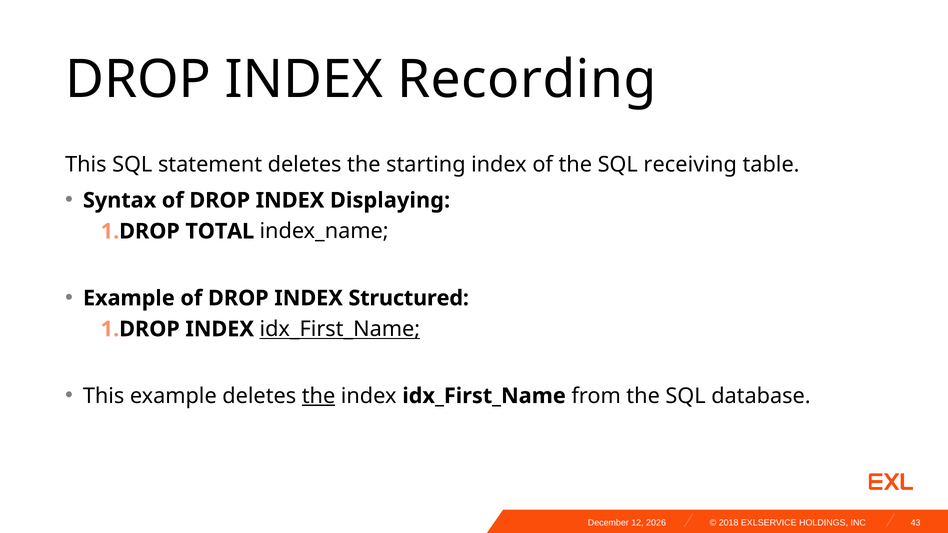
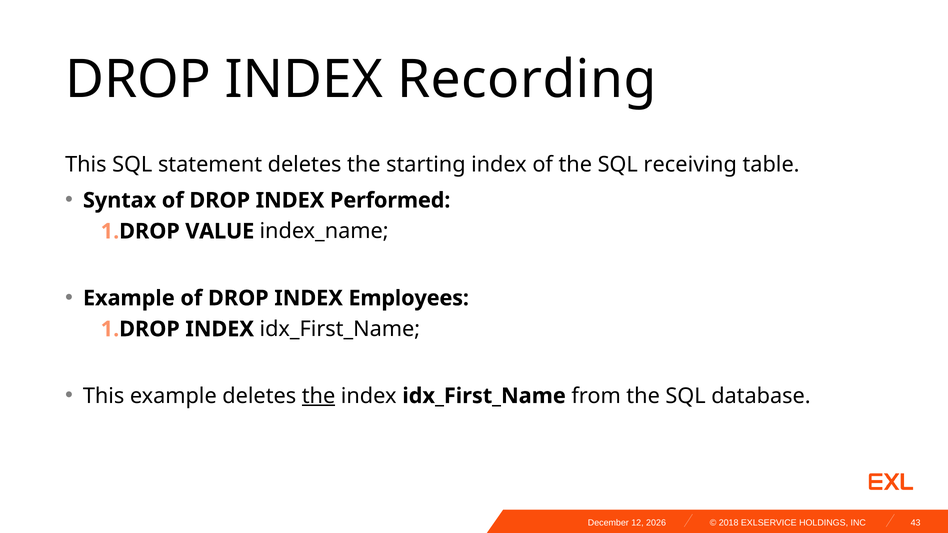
Displaying: Displaying -> Performed
TOTAL: TOTAL -> VALUE
Structured: Structured -> Employees
idx_First_Name at (340, 329) underline: present -> none
